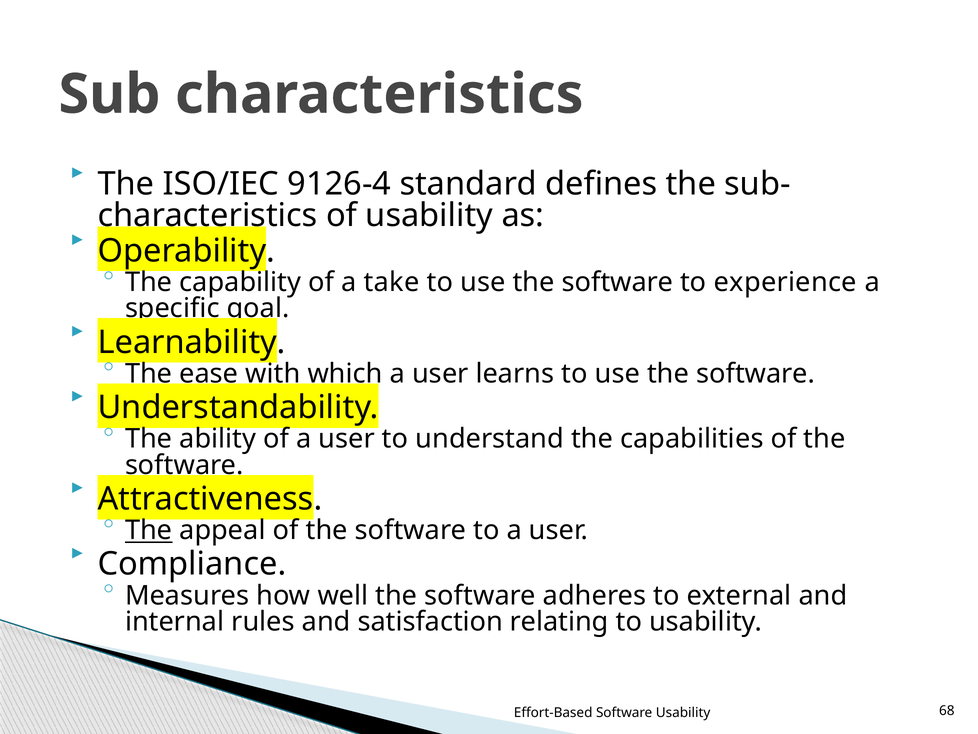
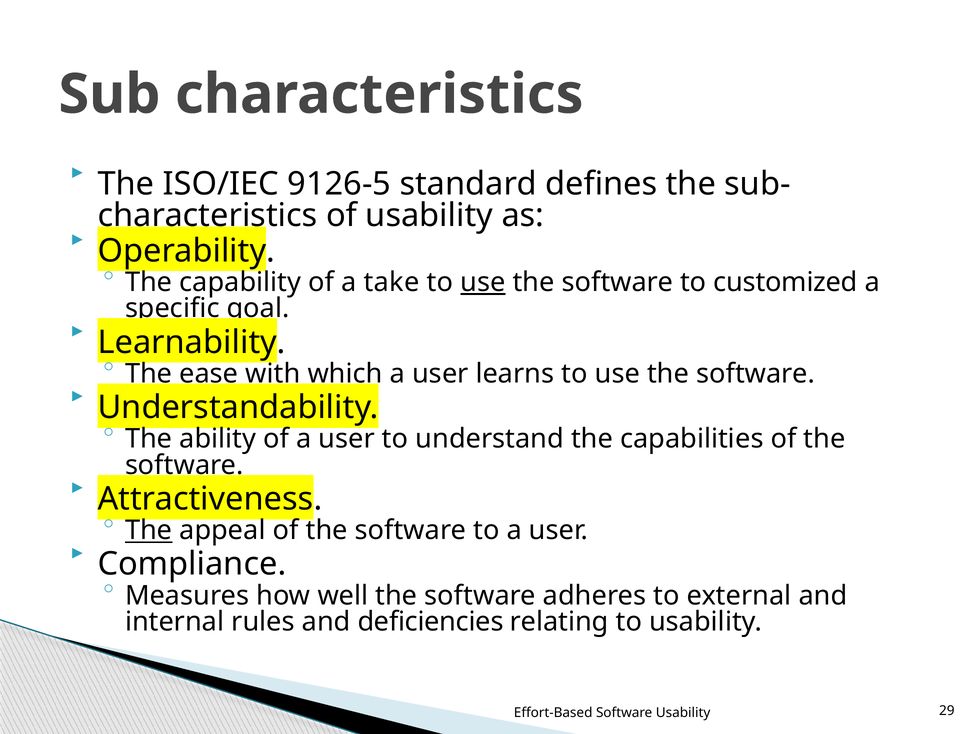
9126-4: 9126-4 -> 9126-5
use at (483, 282) underline: none -> present
experience: experience -> customized
satisfaction: satisfaction -> deficiencies
68: 68 -> 29
